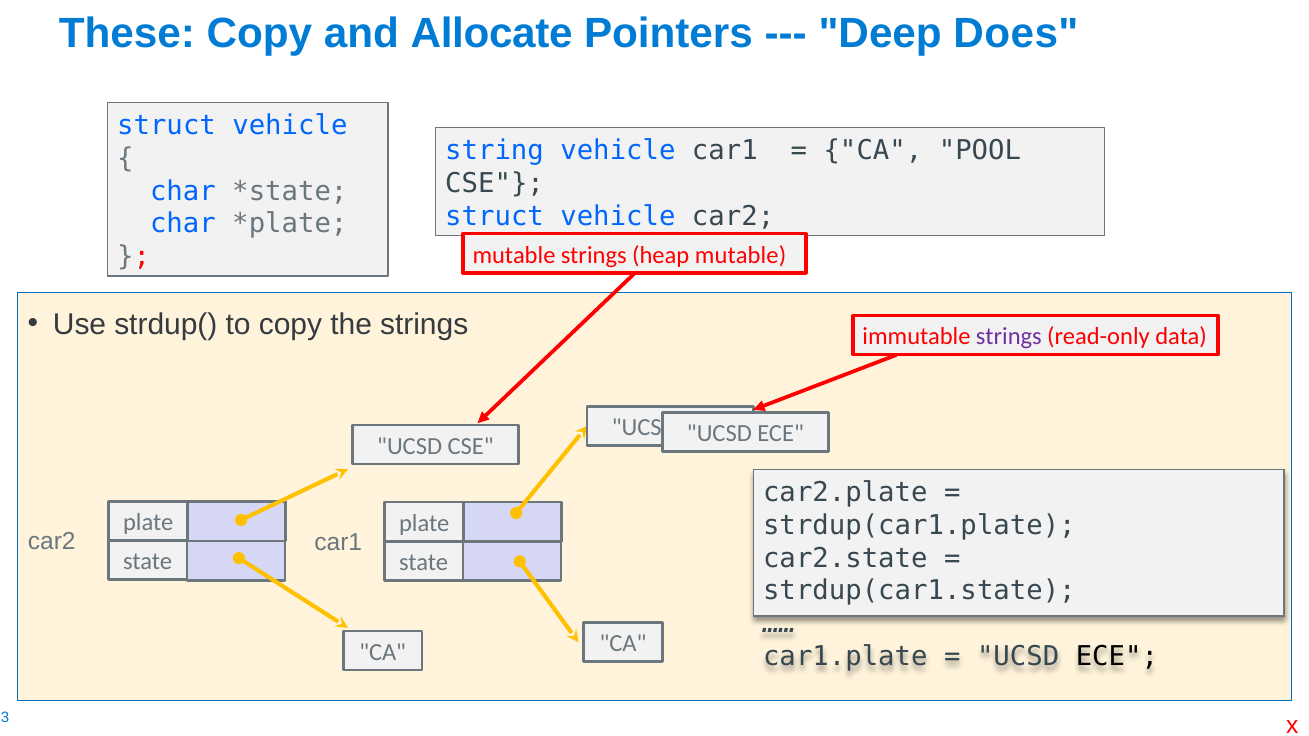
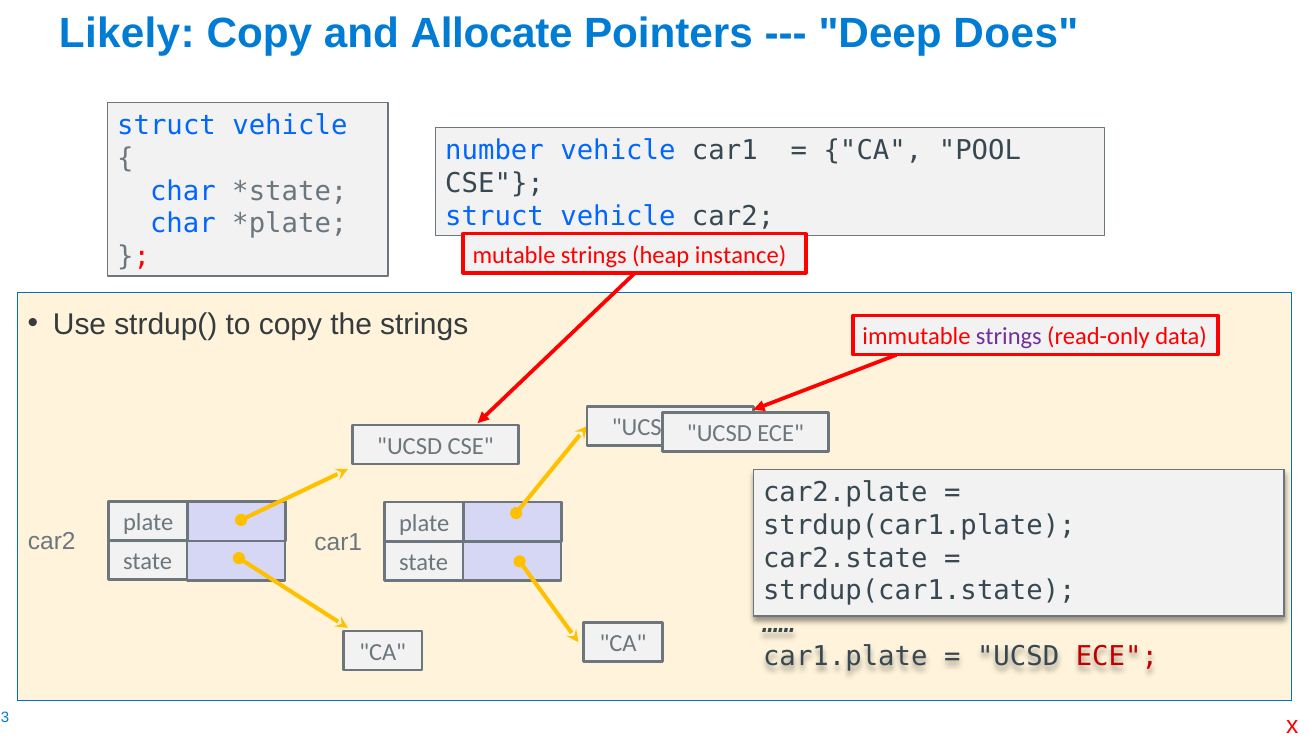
These: These -> Likely
string: string -> number
heap mutable: mutable -> instance
ECE at (1117, 657) colour: black -> red
